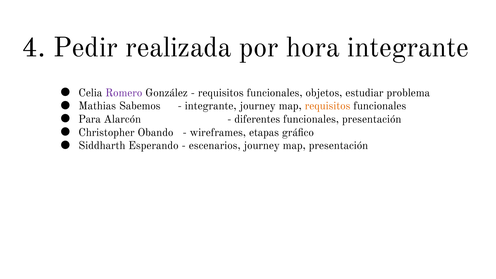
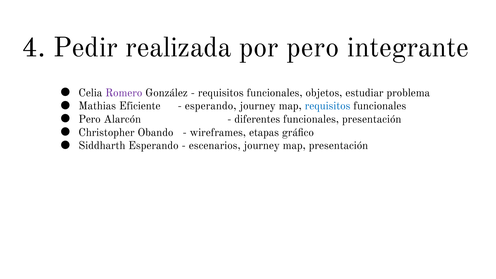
por hora: hora -> pero
Sabemos: Sabemos -> Eficiente
integrante at (211, 106): integrante -> esperando
requisitos at (328, 106) colour: orange -> blue
Para at (90, 119): Para -> Pero
